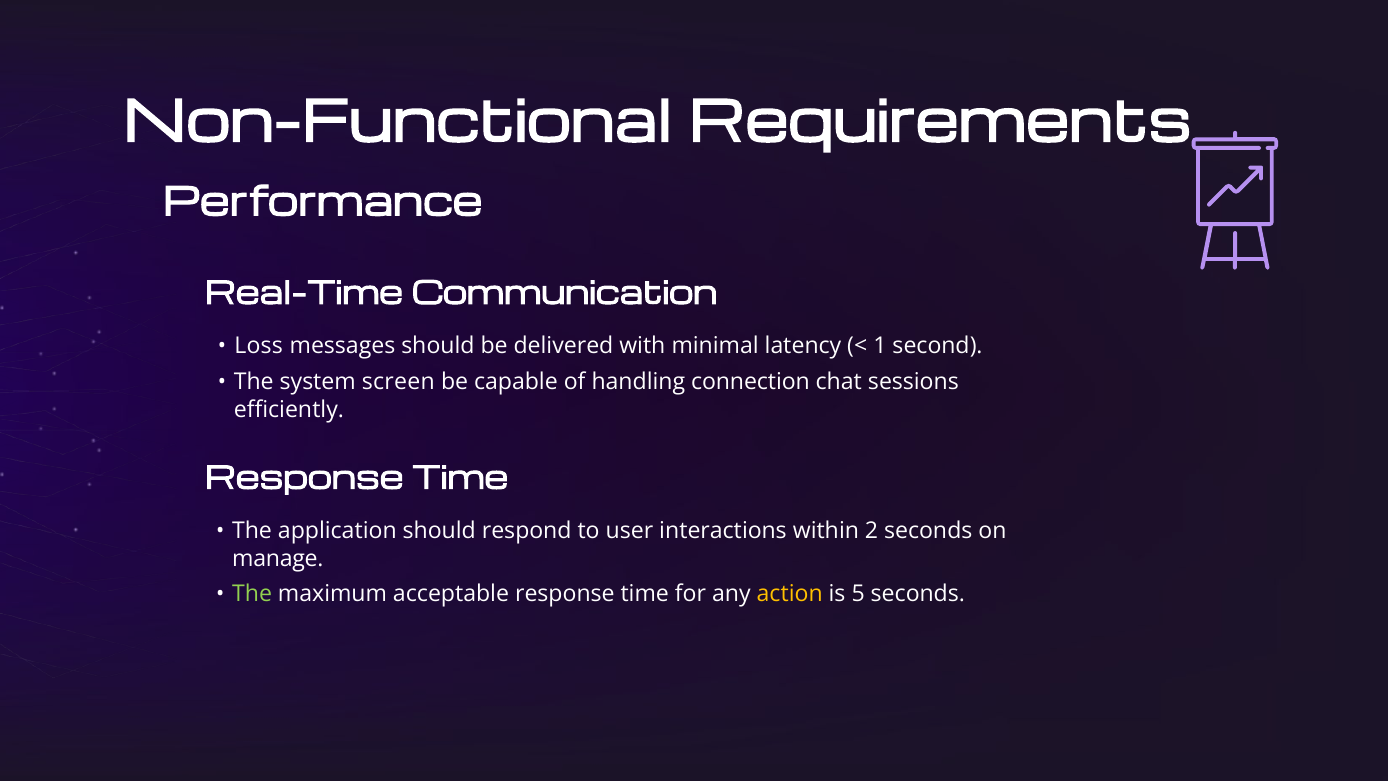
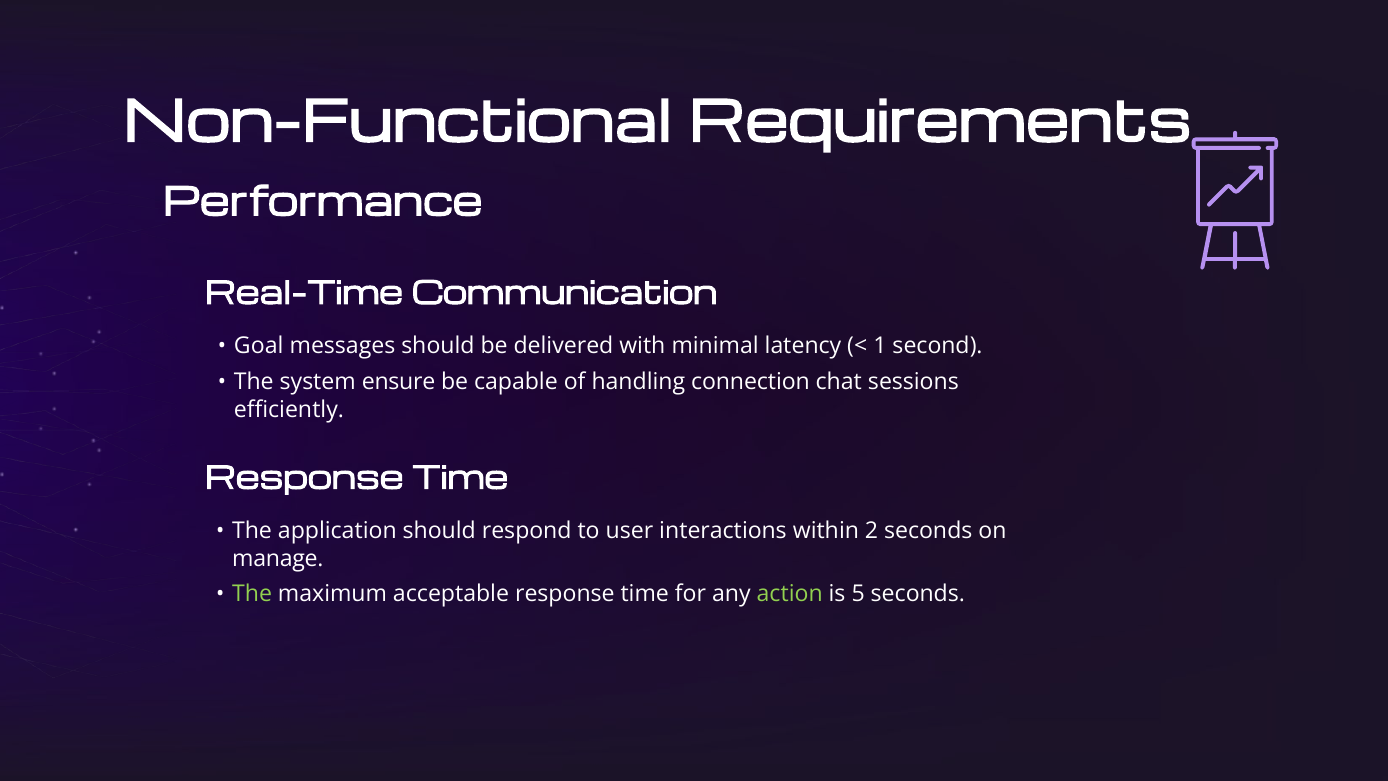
Loss: Loss -> Goal
screen: screen -> ensure
action colour: yellow -> light green
